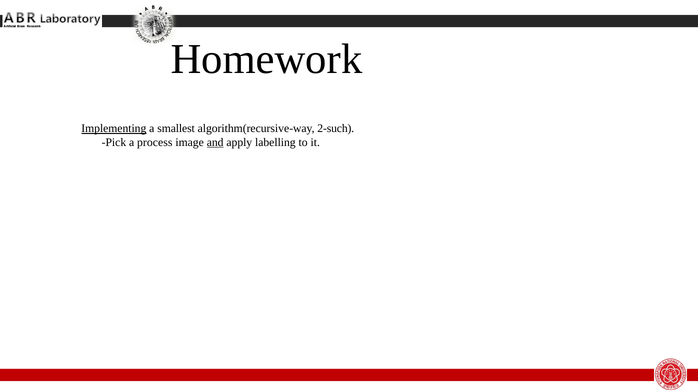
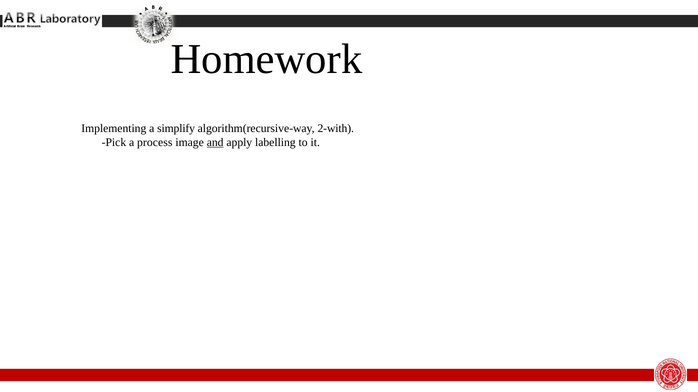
Implementing underline: present -> none
smallest: smallest -> simplify
2-such: 2-such -> 2-with
